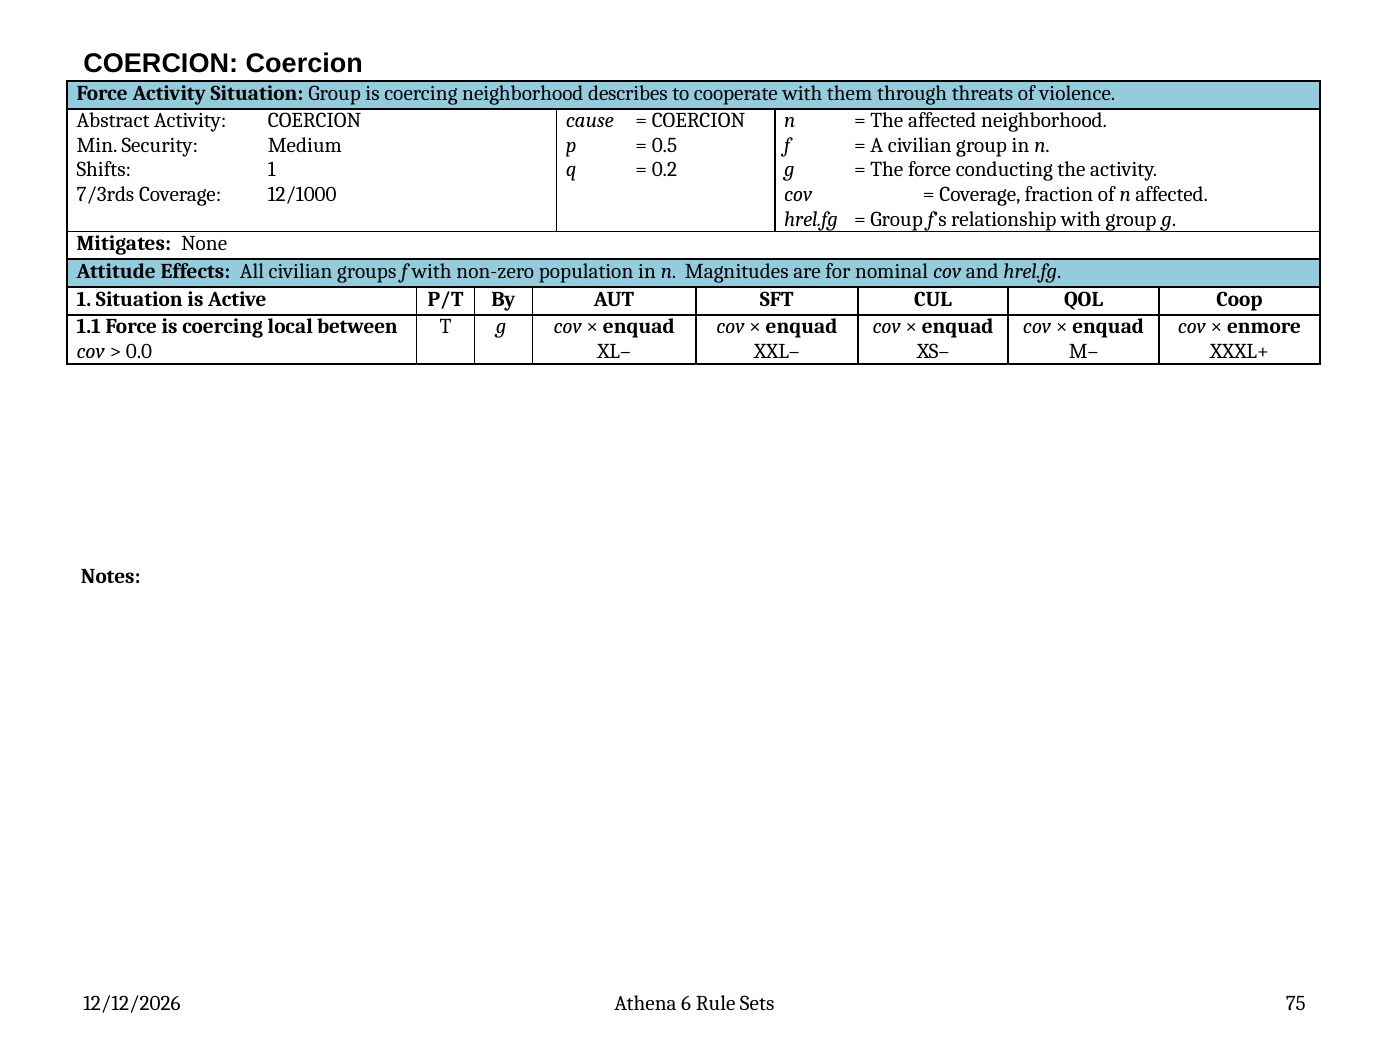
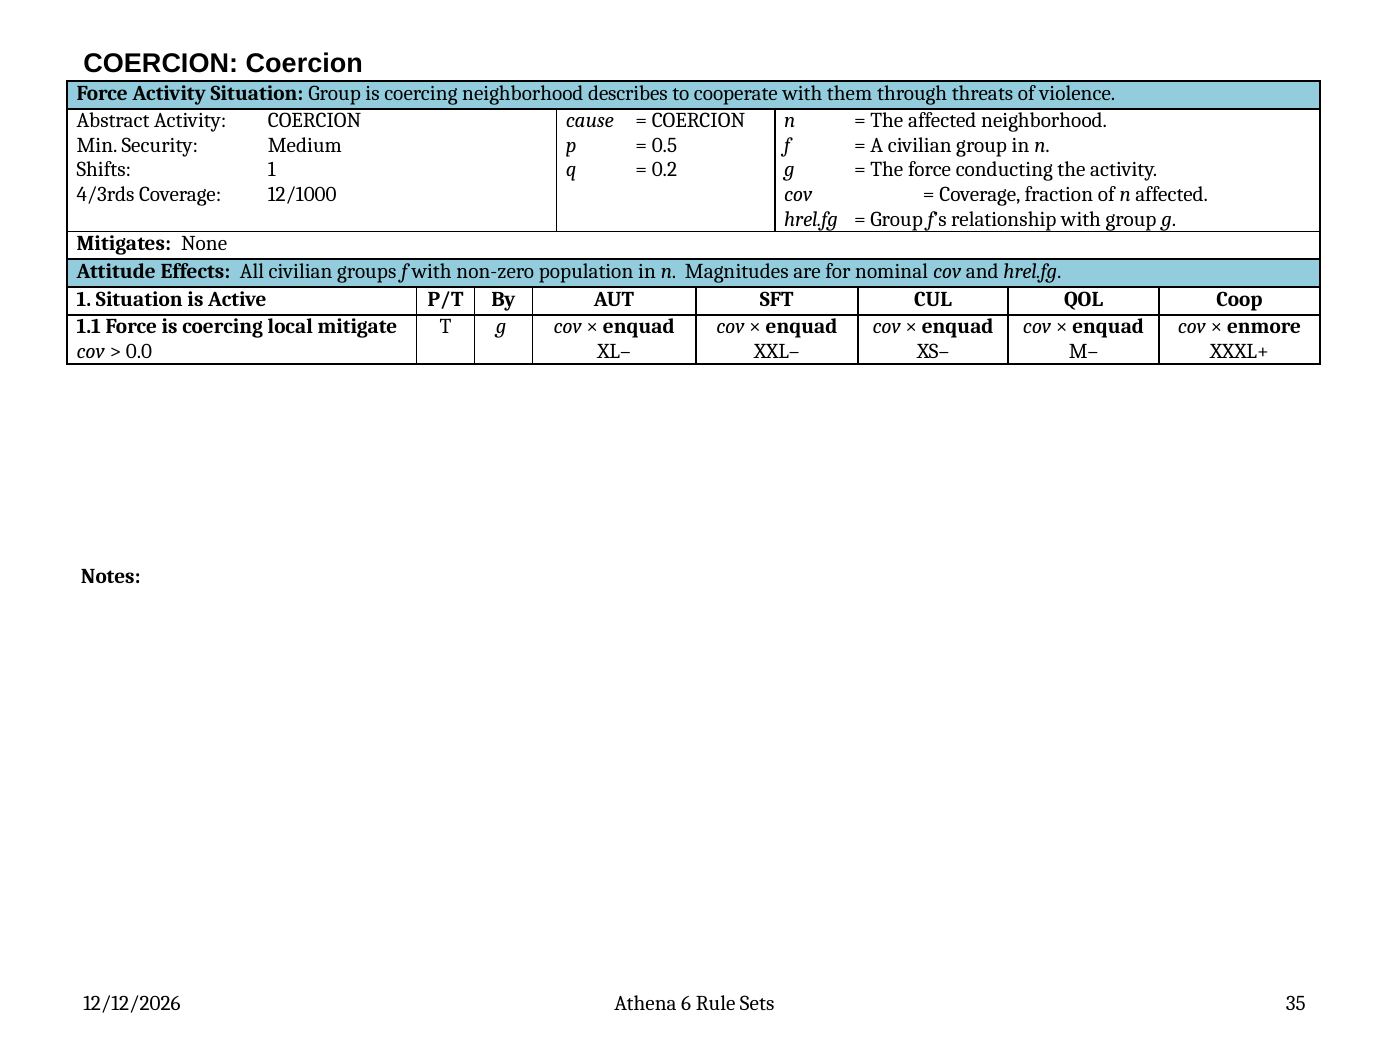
7/3rds: 7/3rds -> 4/3rds
between: between -> mitigate
75: 75 -> 35
